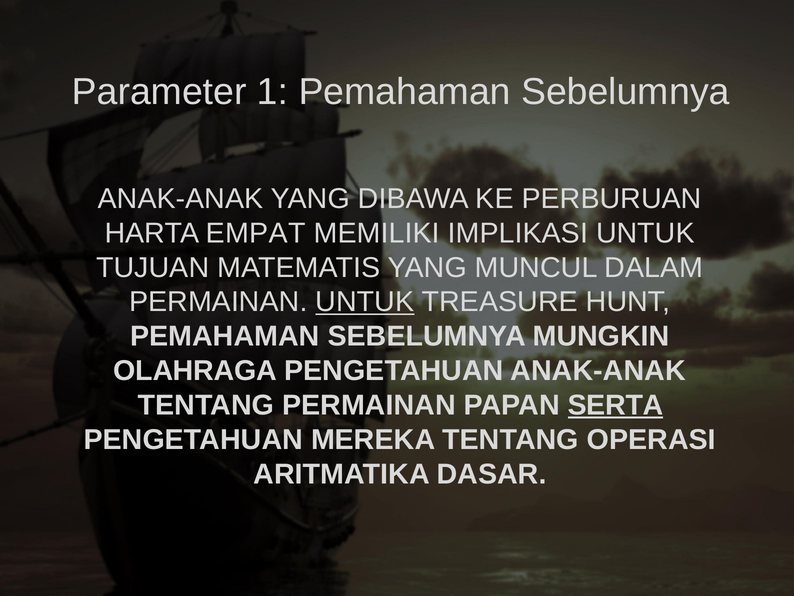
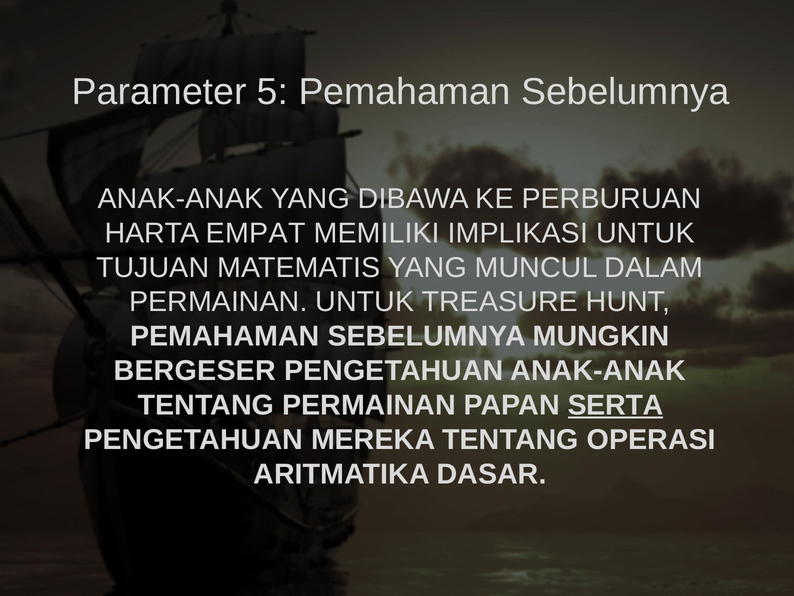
1: 1 -> 5
UNTUK at (365, 302) underline: present -> none
OLAHRAGA: OLAHRAGA -> BERGESER
